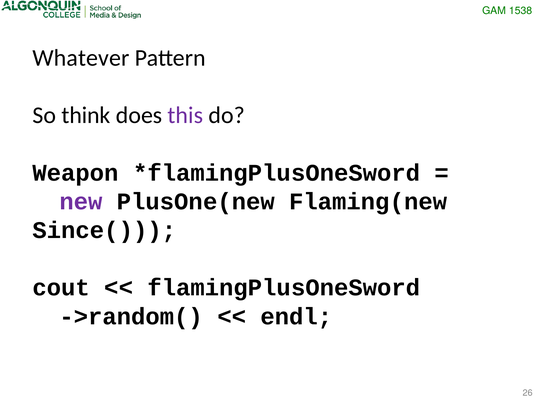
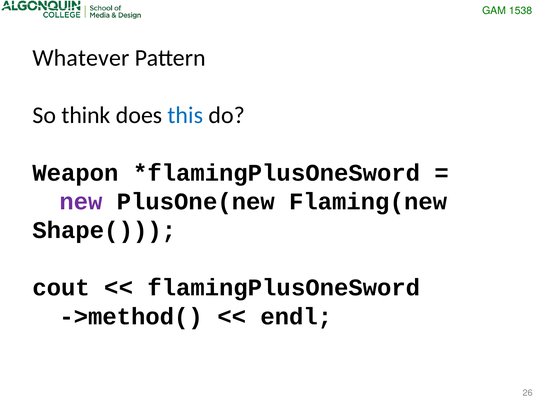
this colour: purple -> blue
Since(: Since( -> Shape(
->random(: ->random( -> ->method(
